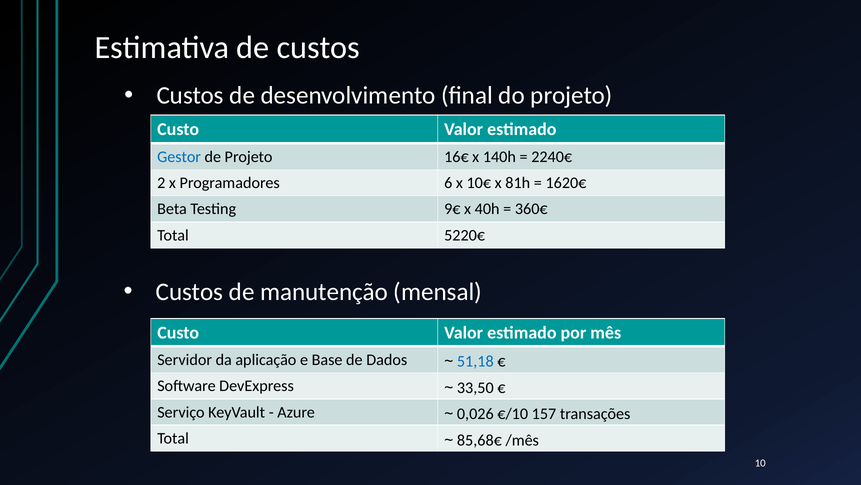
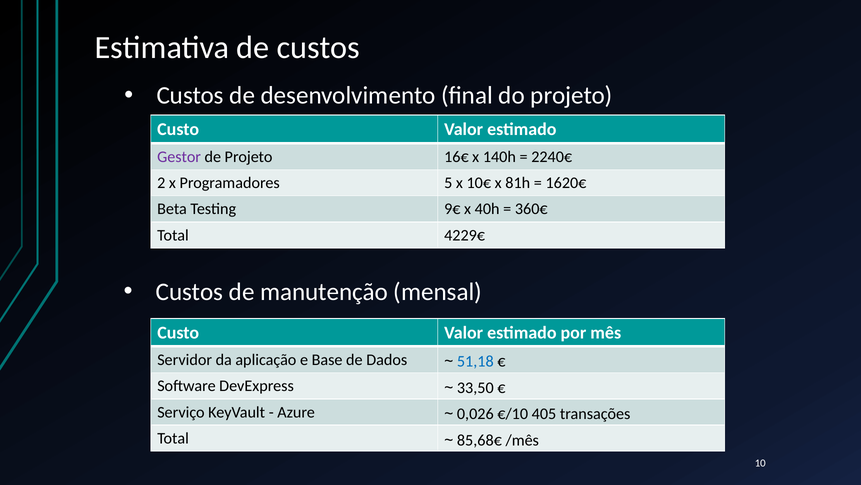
Gestor colour: blue -> purple
6: 6 -> 5
5220€: 5220€ -> 4229€
157: 157 -> 405
